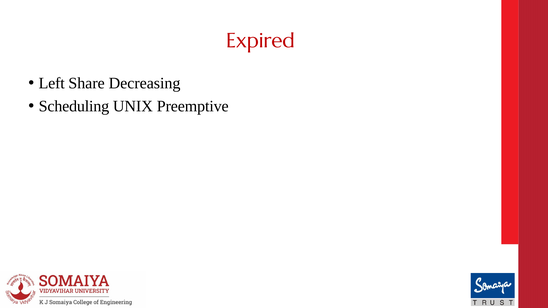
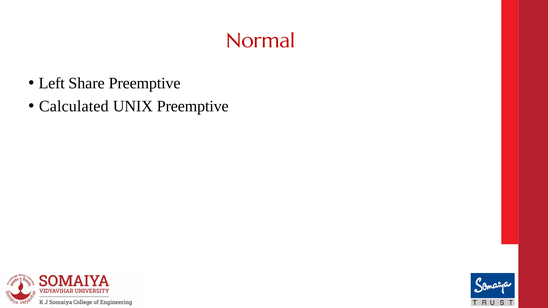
Expired: Expired -> Normal
Share Decreasing: Decreasing -> Preemptive
Scheduling: Scheduling -> Calculated
